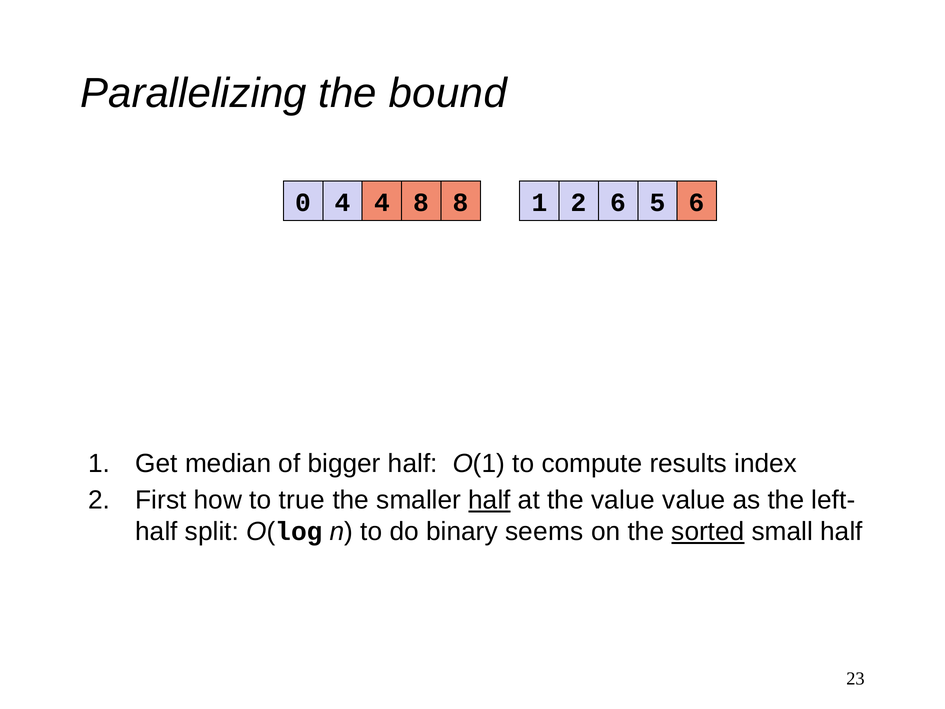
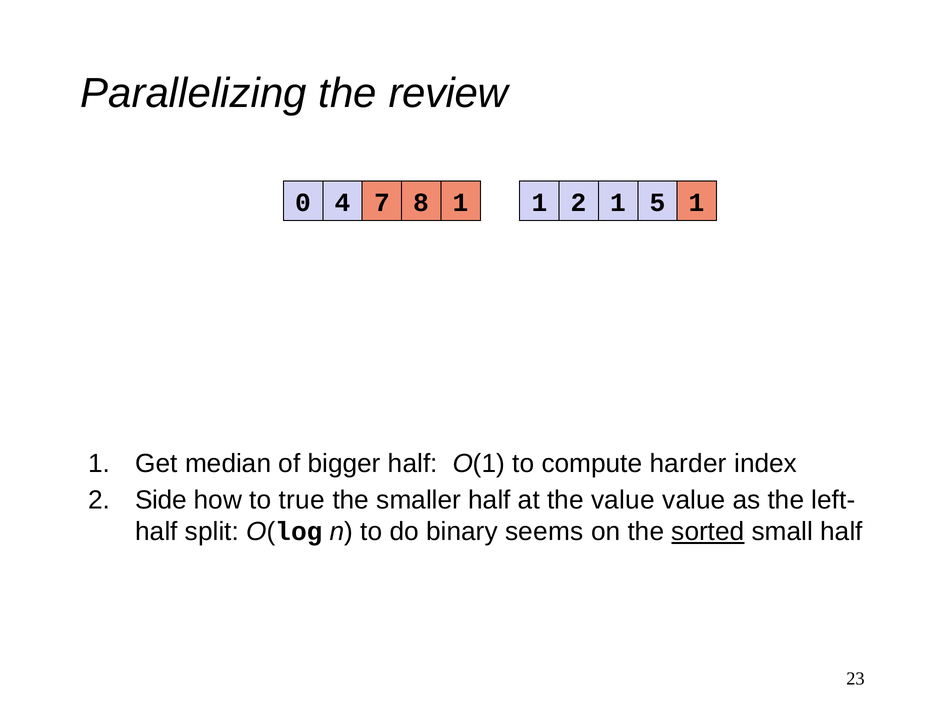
bound: bound -> review
4 4: 4 -> 7
8 8: 8 -> 1
2 6: 6 -> 1
5 6: 6 -> 1
results: results -> harder
First: First -> Side
half at (490, 500) underline: present -> none
